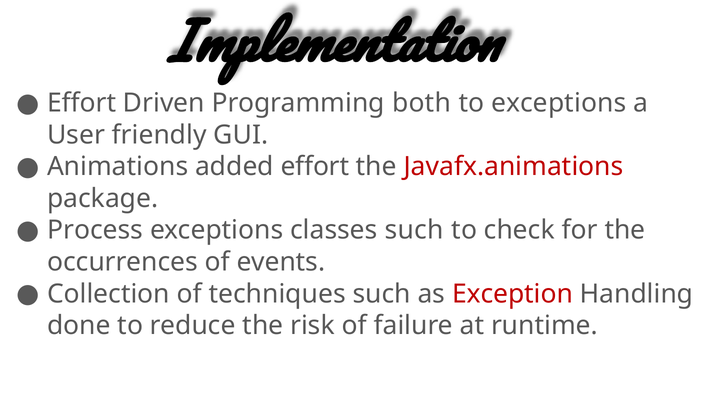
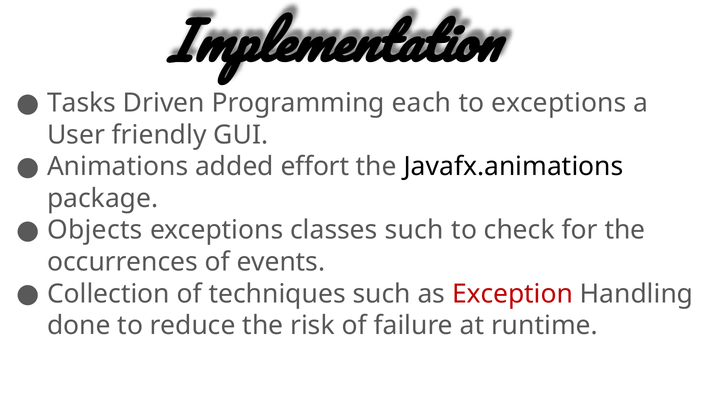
Effort at (82, 103): Effort -> Tasks
both: both -> each
Javafx.animations colour: red -> black
Process: Process -> Objects
